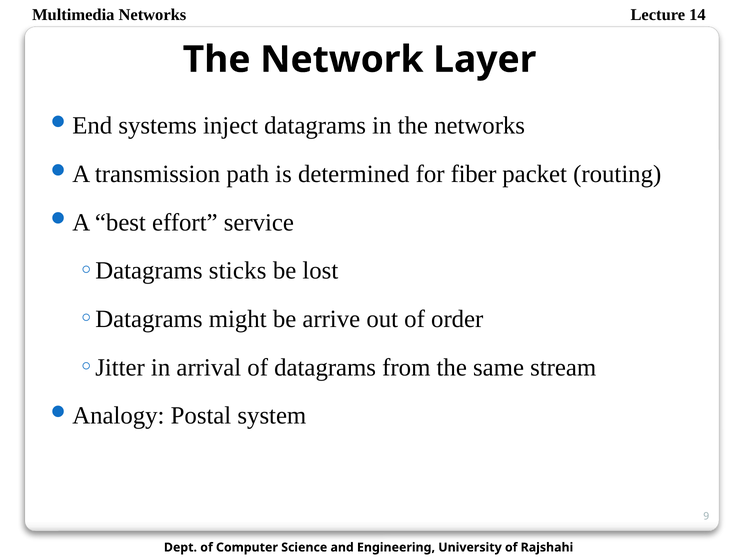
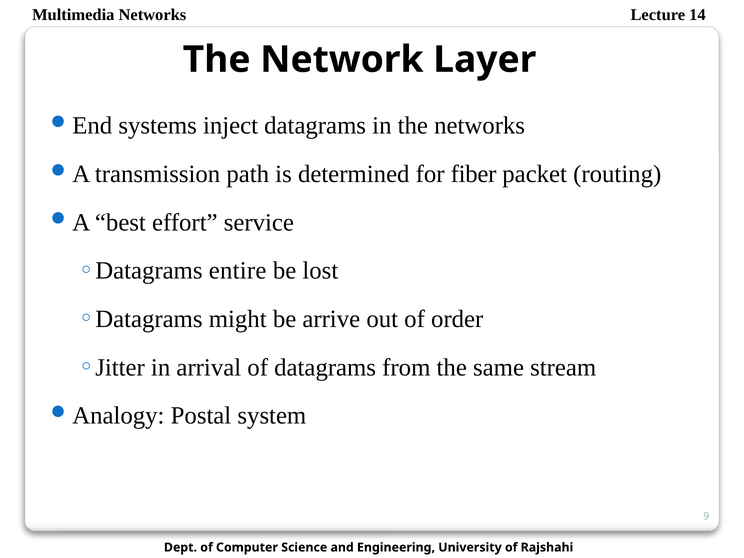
sticks: sticks -> entire
